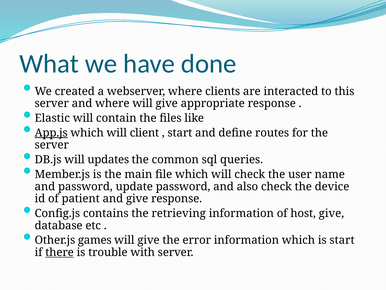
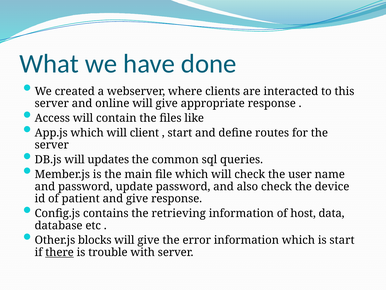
and where: where -> online
Elastic: Elastic -> Access
App.js underline: present -> none
host give: give -> data
games: games -> blocks
